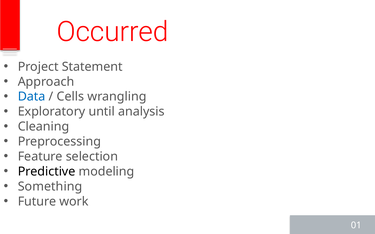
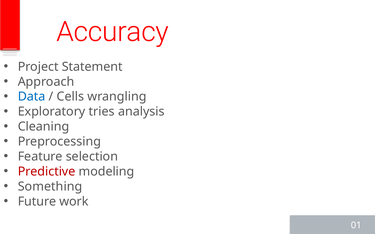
Occurred: Occurred -> Accuracy
until: until -> tries
Predictive colour: black -> red
